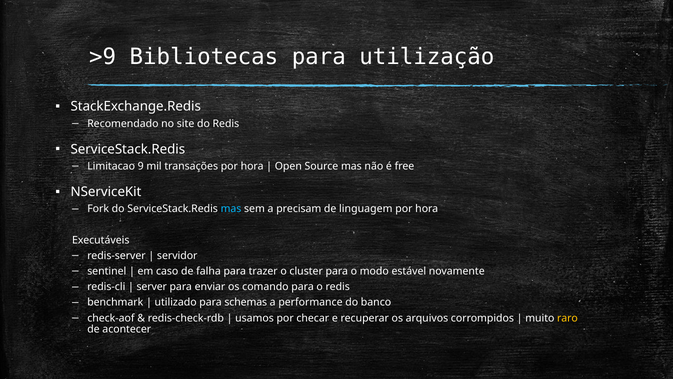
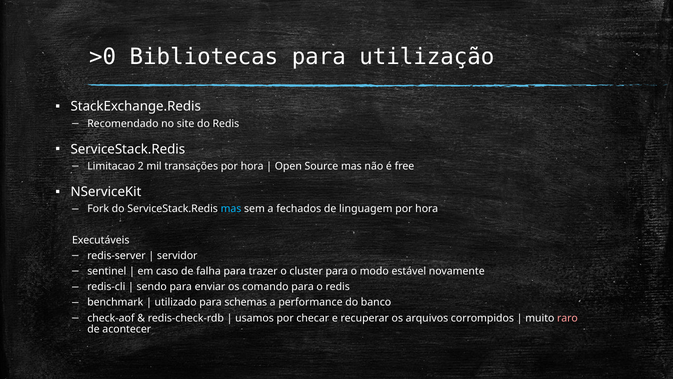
>9: >9 -> >0
9: 9 -> 2
precisam: precisam -> fechados
server: server -> sendo
raro colour: yellow -> pink
